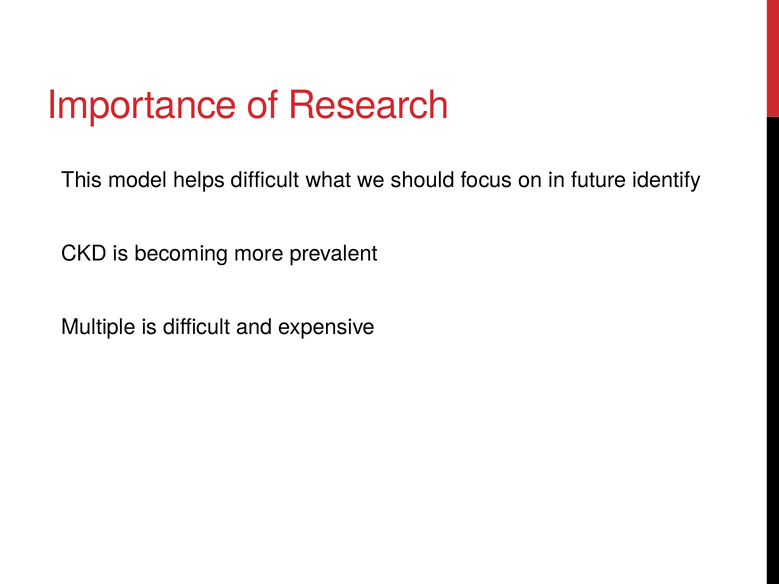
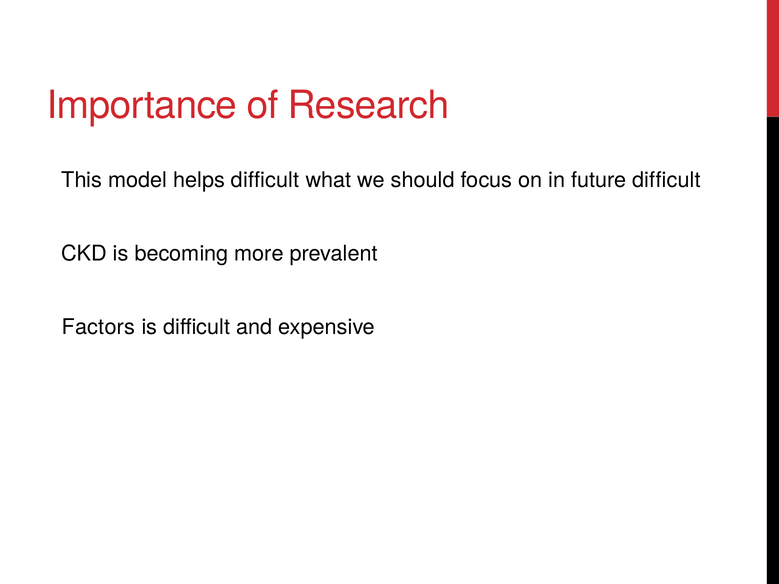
future identify: identify -> difficult
Multiple: Multiple -> Factors
